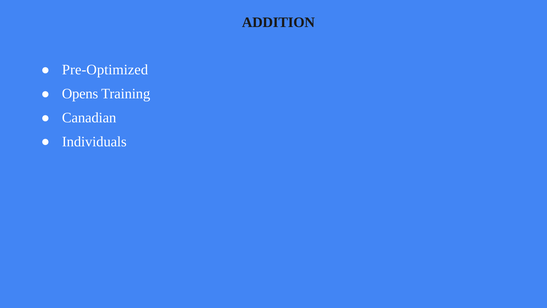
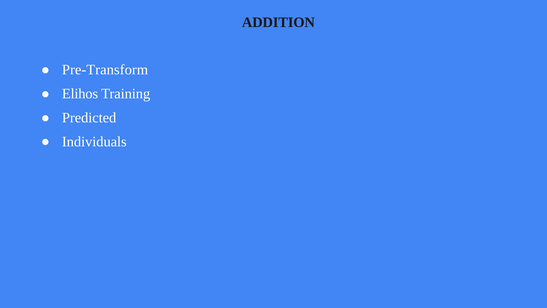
Pre-Optimized: Pre-Optimized -> Pre-Transform
Opens: Opens -> Elihos
Canadian: Canadian -> Predicted
